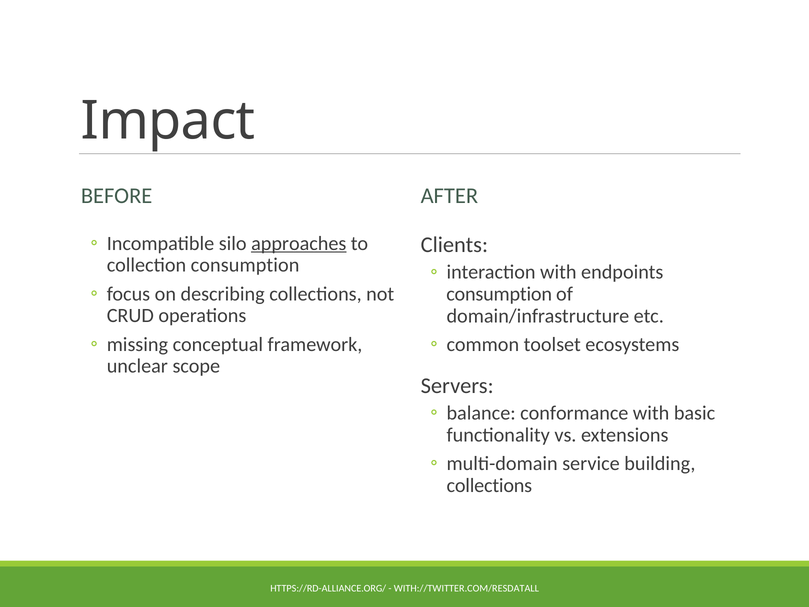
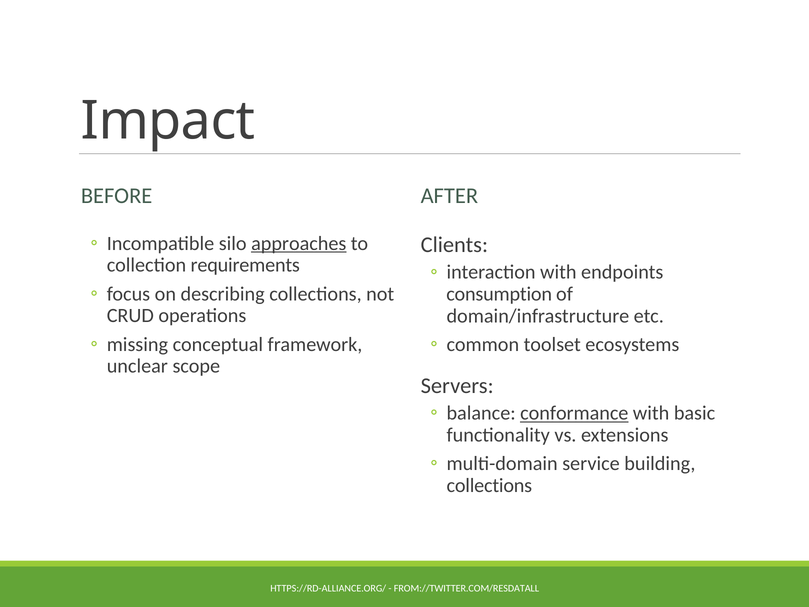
collection consumption: consumption -> requirements
conformance underline: none -> present
WITH://TWITTER.COM/RESDATALL: WITH://TWITTER.COM/RESDATALL -> FROM://TWITTER.COM/RESDATALL
